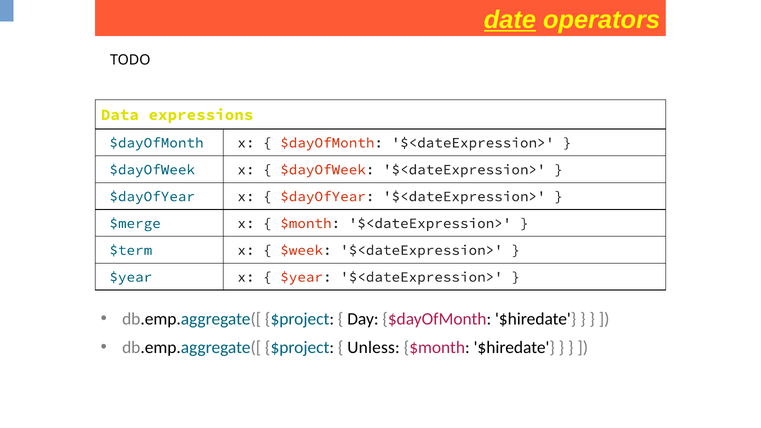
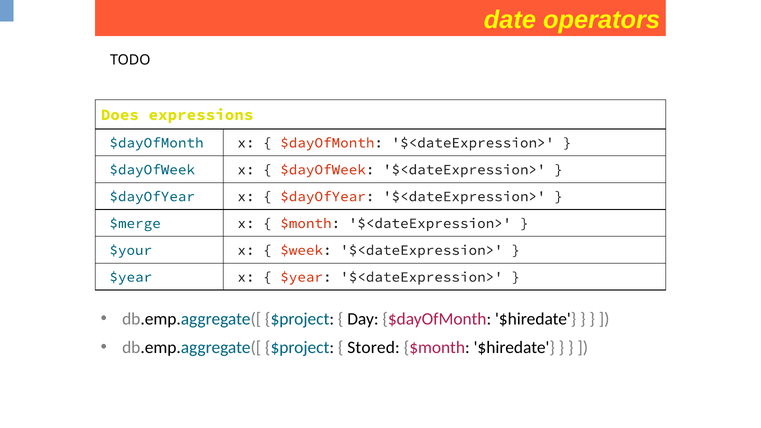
date underline: present -> none
Data: Data -> Does
$term: $term -> $your
Unless: Unless -> Stored
